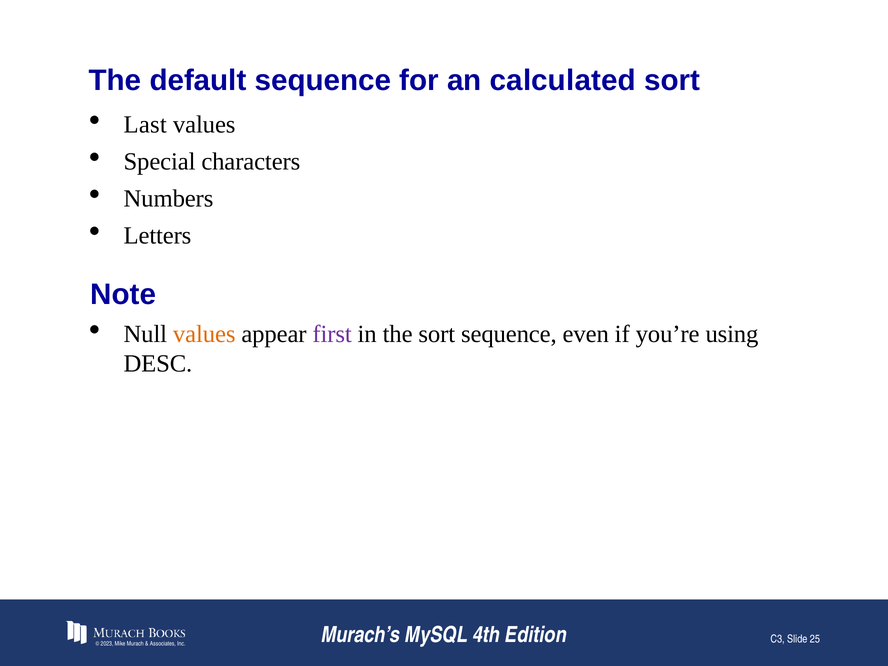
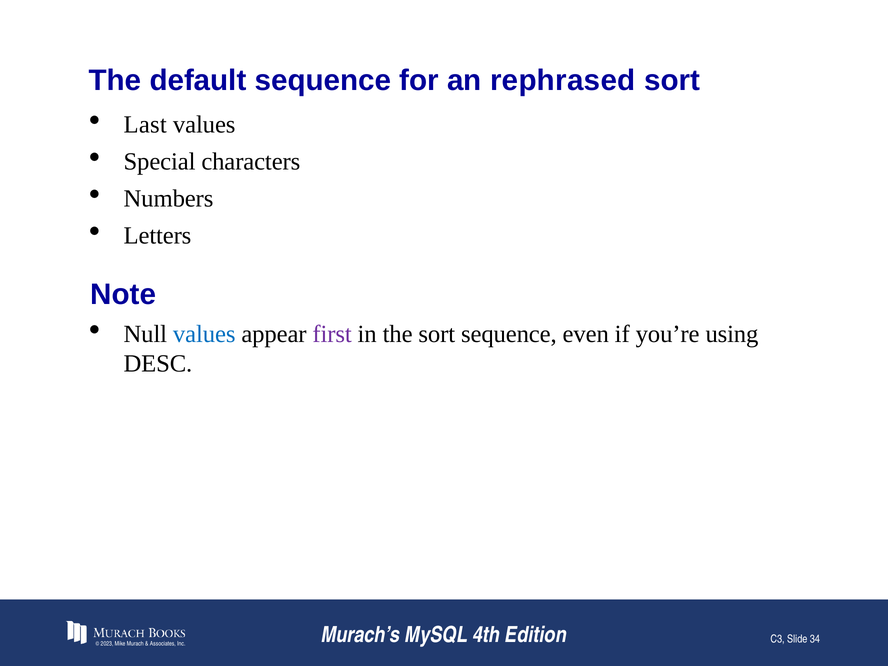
calculated: calculated -> rephrased
values at (204, 334) colour: orange -> blue
25: 25 -> 34
